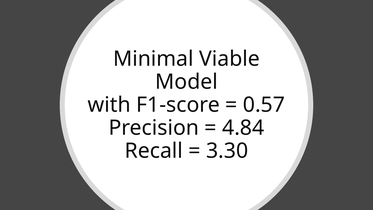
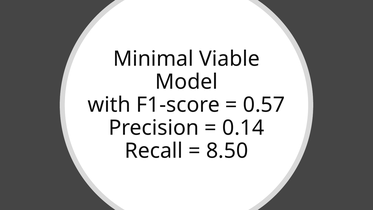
4.84: 4.84 -> 0.14
3.30: 3.30 -> 8.50
